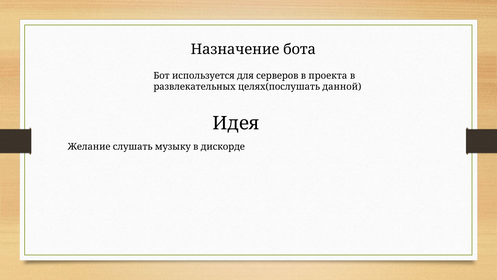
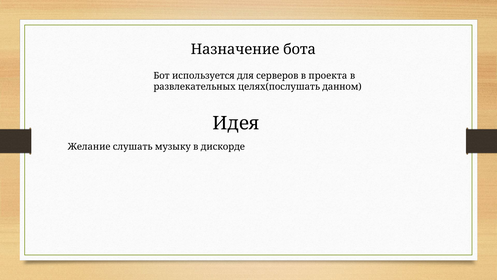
данной: данной -> данном
